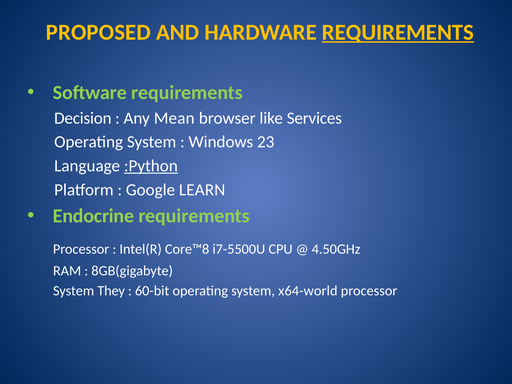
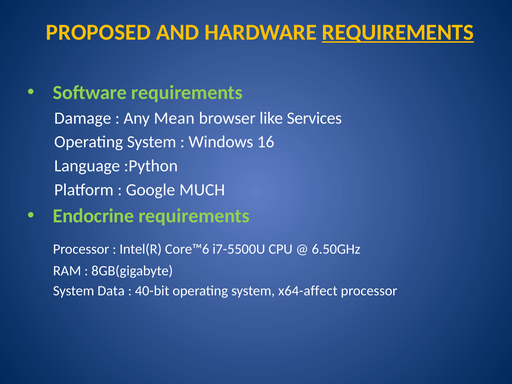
Decision: Decision -> Damage
23: 23 -> 16
:Python underline: present -> none
LEARN: LEARN -> MUCH
Core™8: Core™8 -> Core™6
4.50GHz: 4.50GHz -> 6.50GHz
They: They -> Data
60-bit: 60-bit -> 40-bit
x64-world: x64-world -> x64-affect
